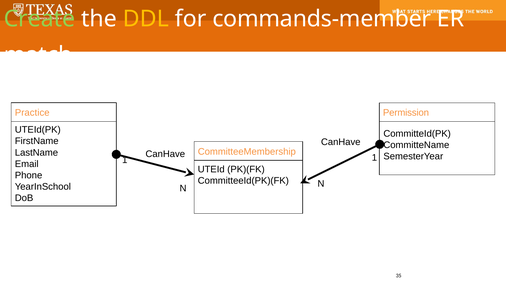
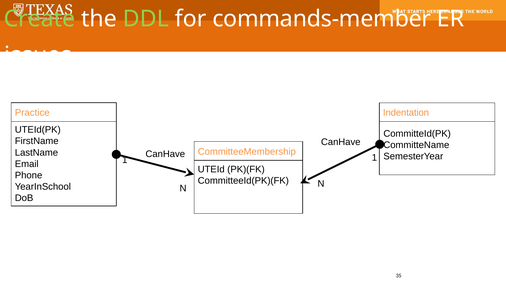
DDL colour: yellow -> light green
match: match -> issues
Permission: Permission -> Indentation
